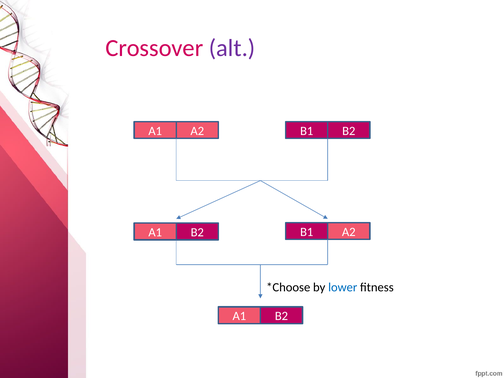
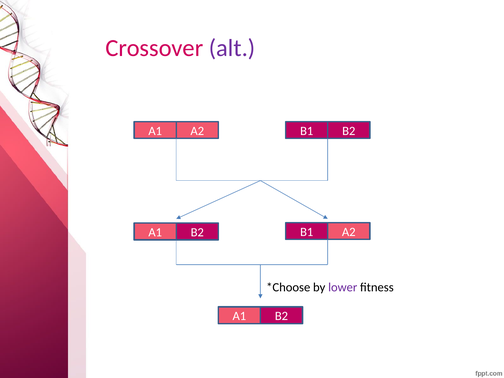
lower colour: blue -> purple
